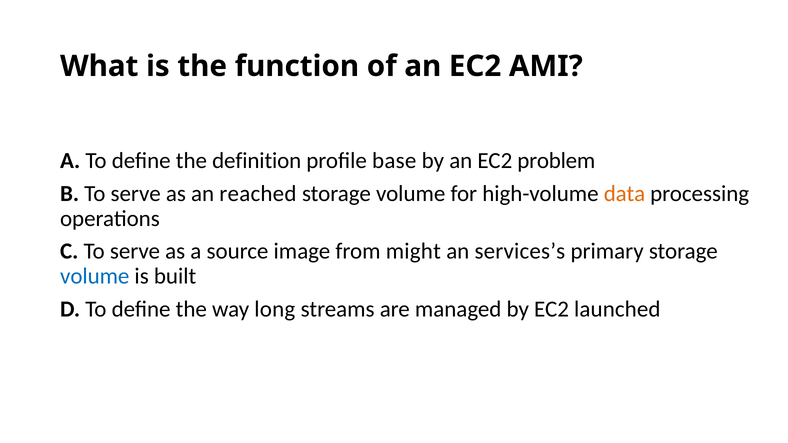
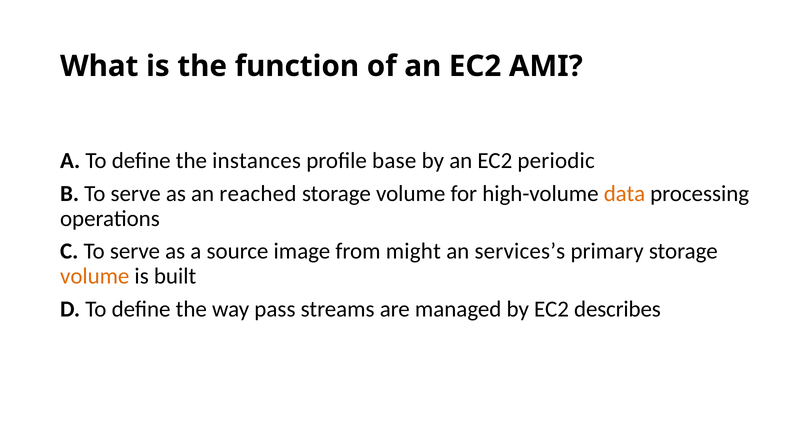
definition: definition -> instances
problem: problem -> periodic
volume at (95, 276) colour: blue -> orange
long: long -> pass
launched: launched -> describes
